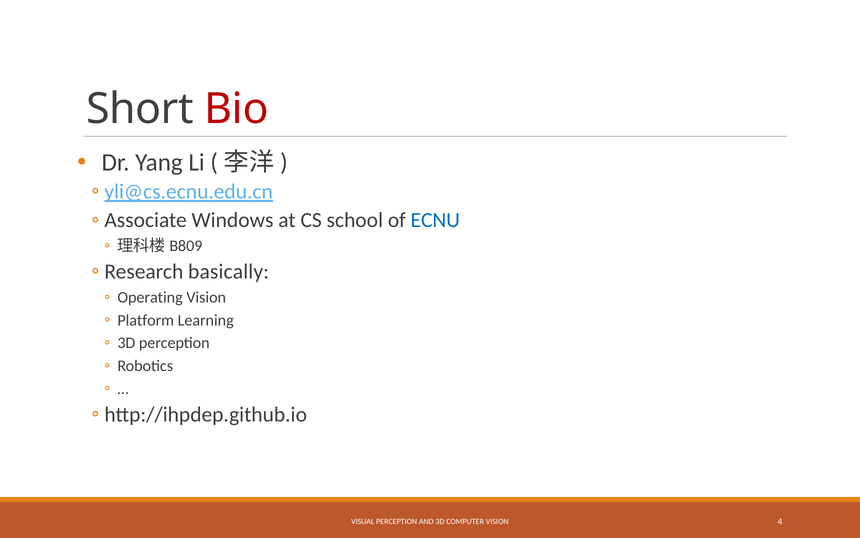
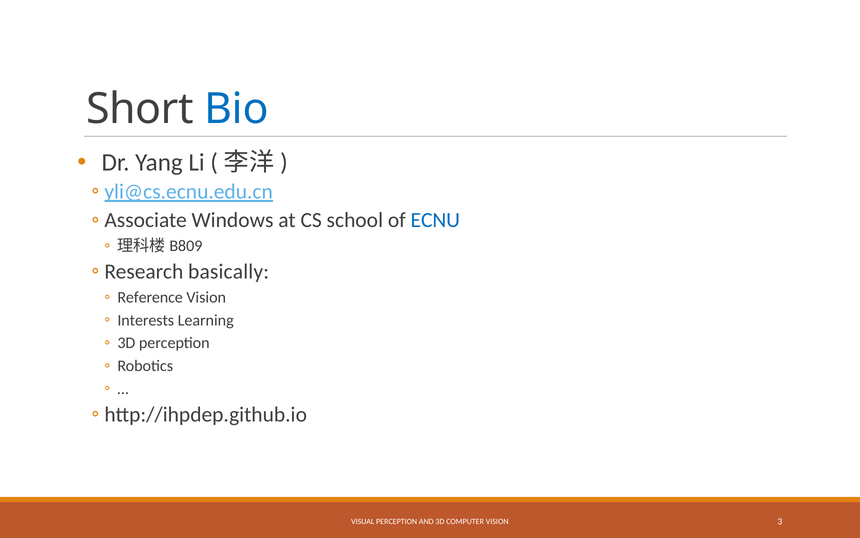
Bio colour: red -> blue
Operating: Operating -> Reference
Platform: Platform -> Interests
4: 4 -> 3
